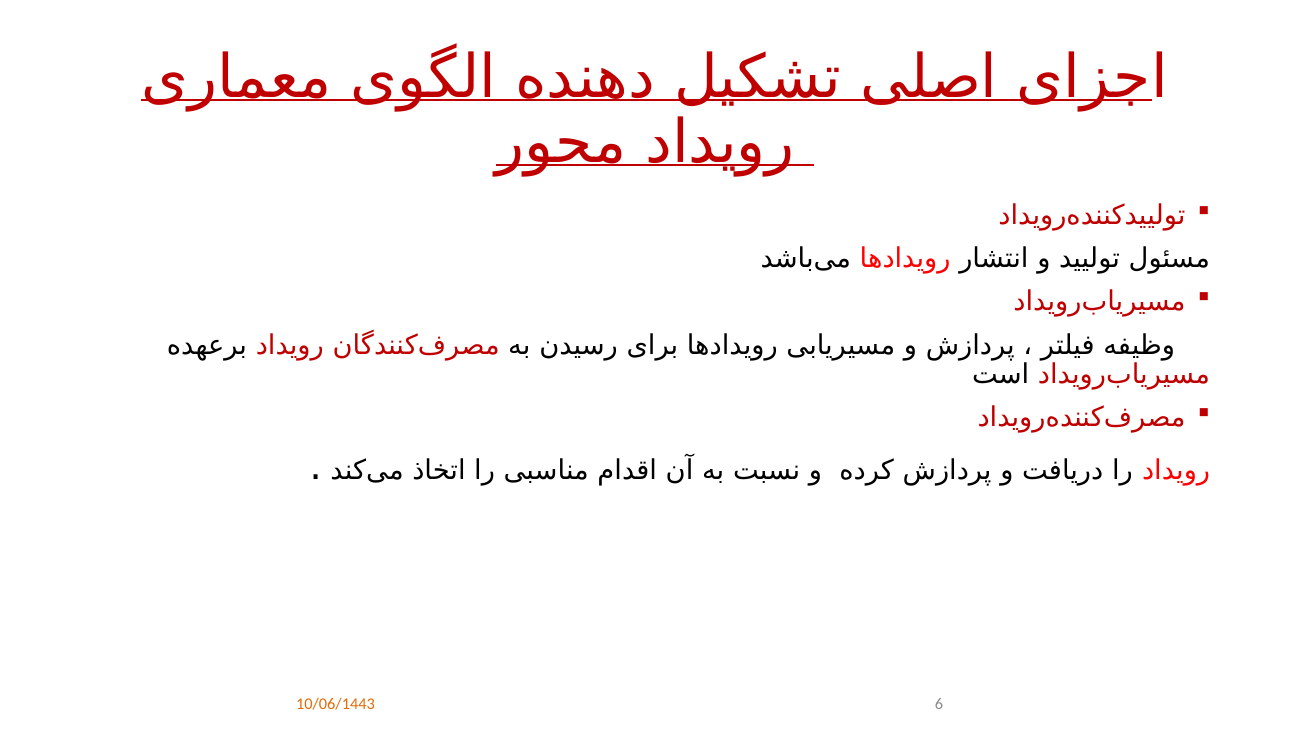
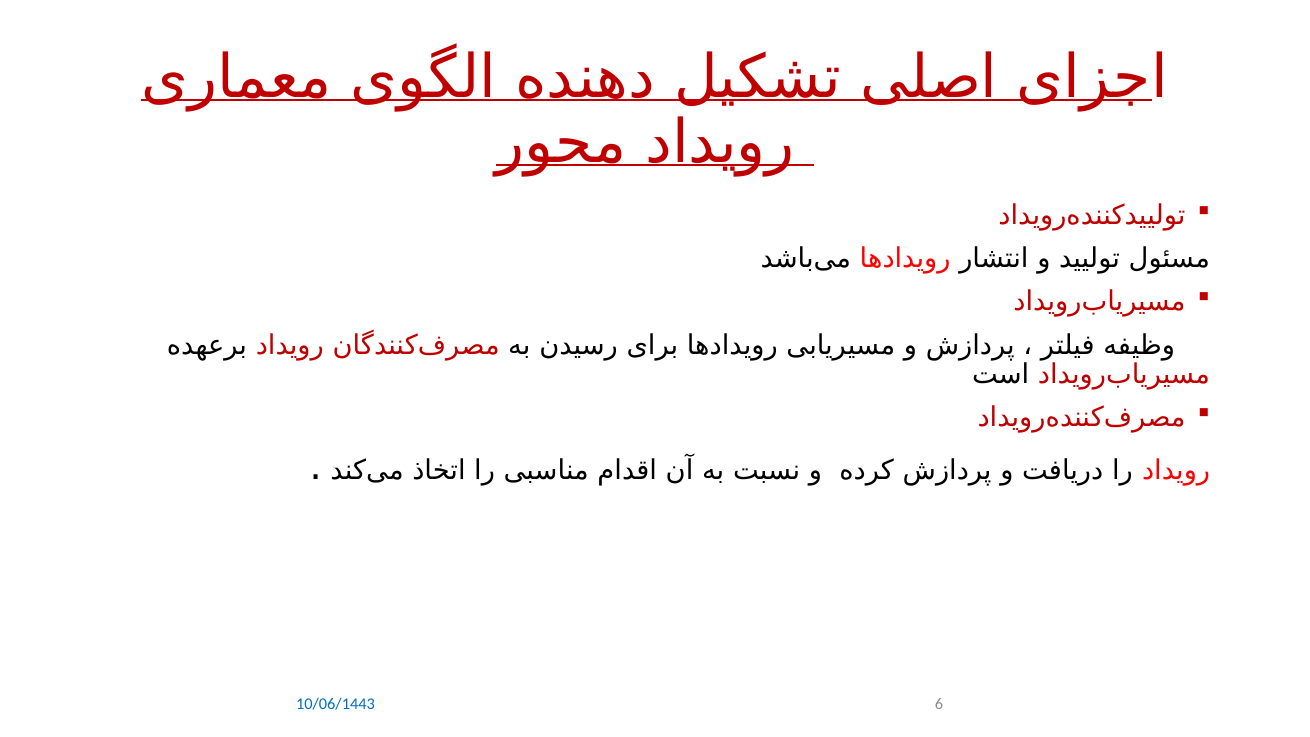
10/06/1443 colour: orange -> blue
